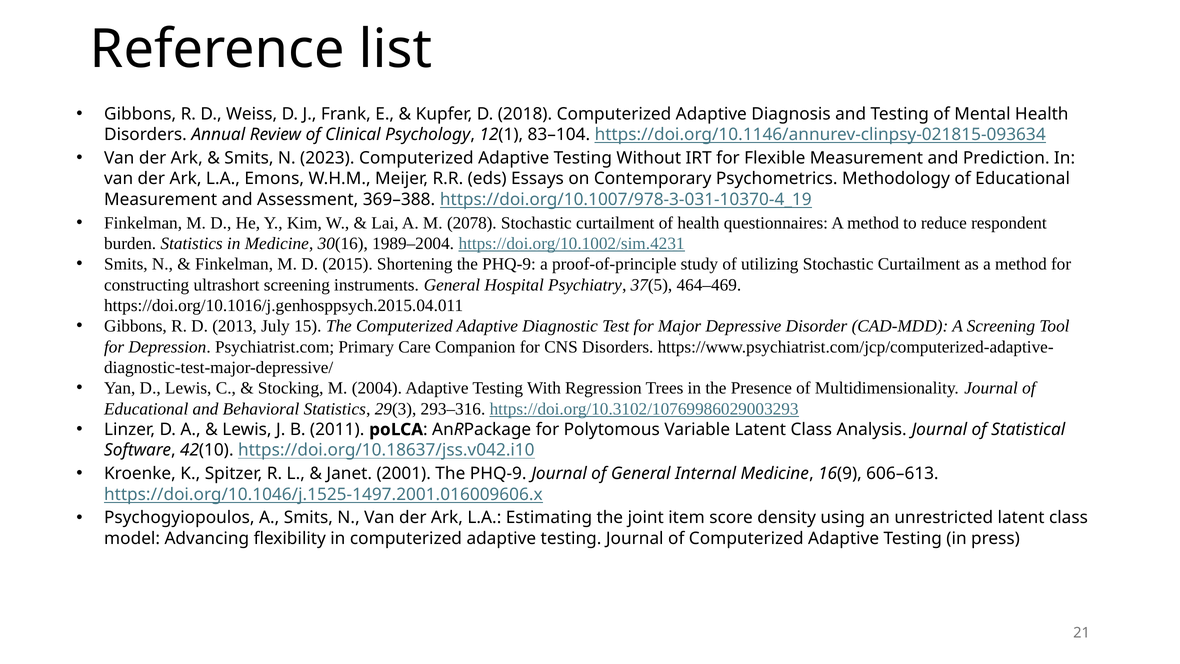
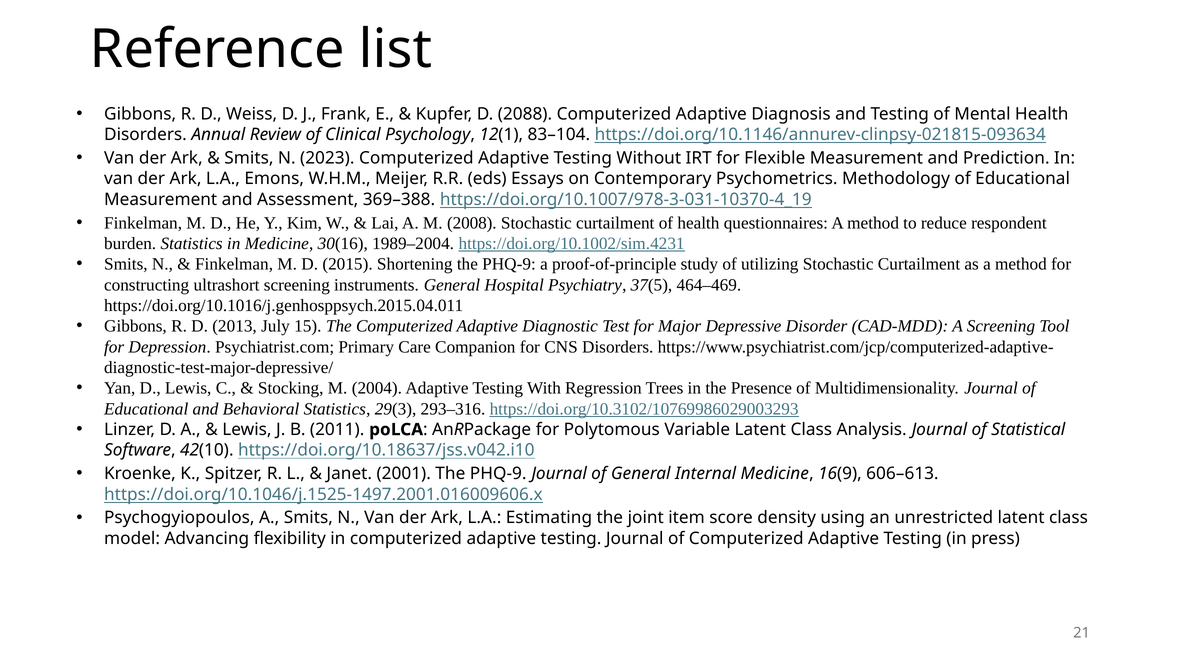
2018: 2018 -> 2088
2078: 2078 -> 2008
